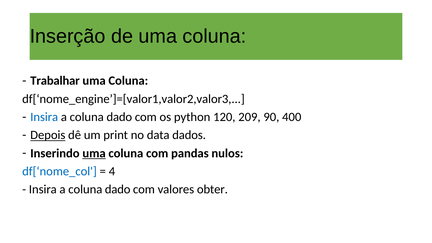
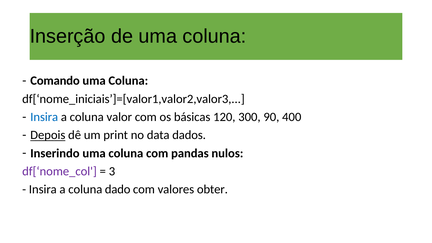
Trabalhar: Trabalhar -> Comando
df[‘nome_engine’]=[valor1,valor2,valor3: df[‘nome_engine’]=[valor1,valor2,valor3 -> df[‘nome_iniciais’]=[valor1,valor2,valor3
dado at (119, 117): dado -> valor
python: python -> básicas
209: 209 -> 300
uma at (94, 153) underline: present -> none
df[‘nome_col colour: blue -> purple
4: 4 -> 3
